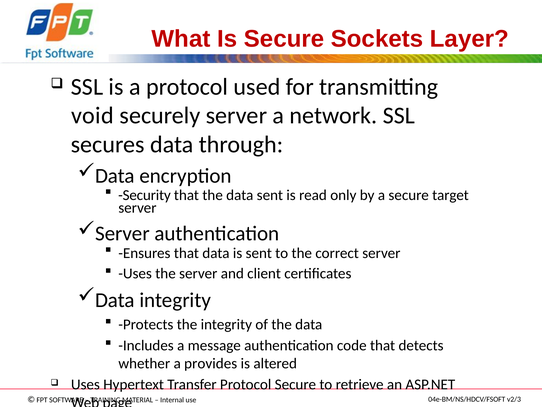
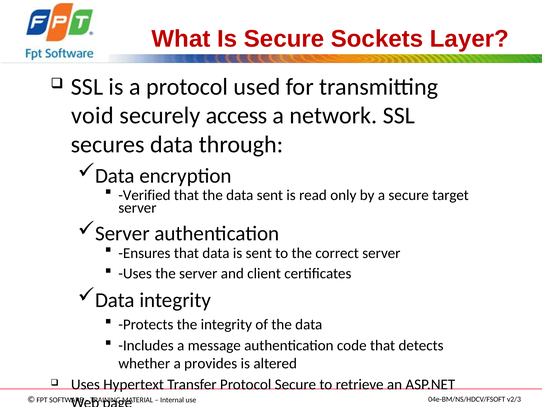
securely server: server -> access
Security: Security -> Verified
